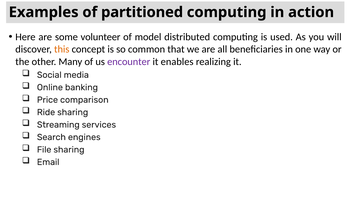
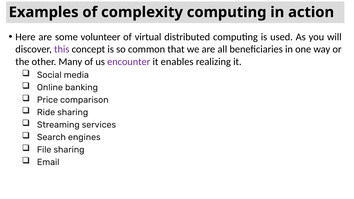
partitioned: partitioned -> complexity
model: model -> virtual
this colour: orange -> purple
